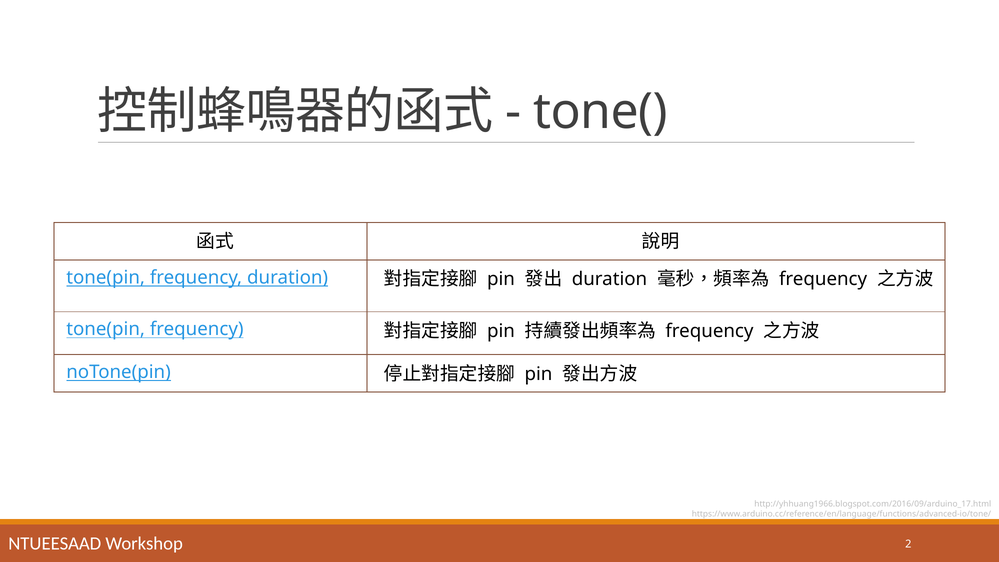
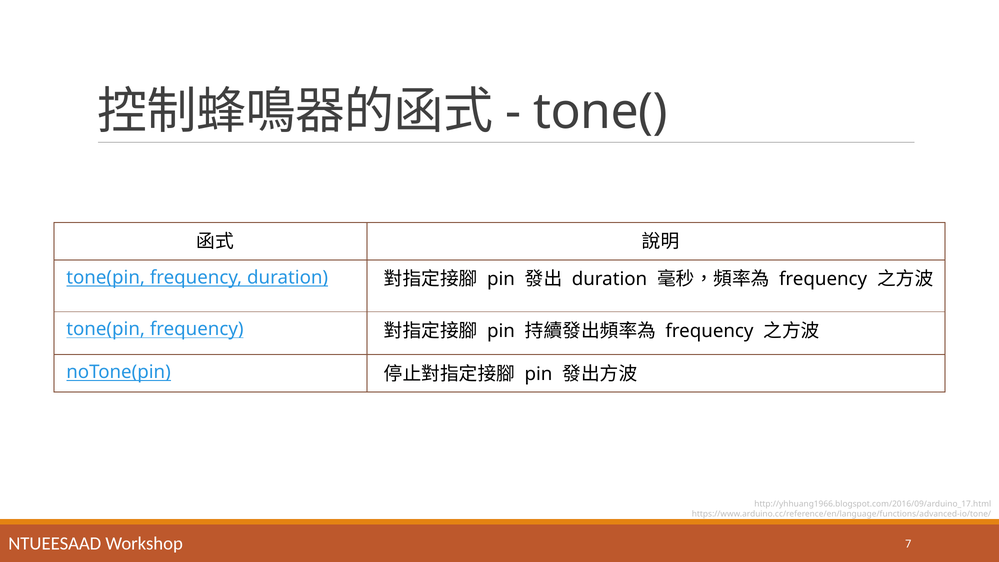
2: 2 -> 7
